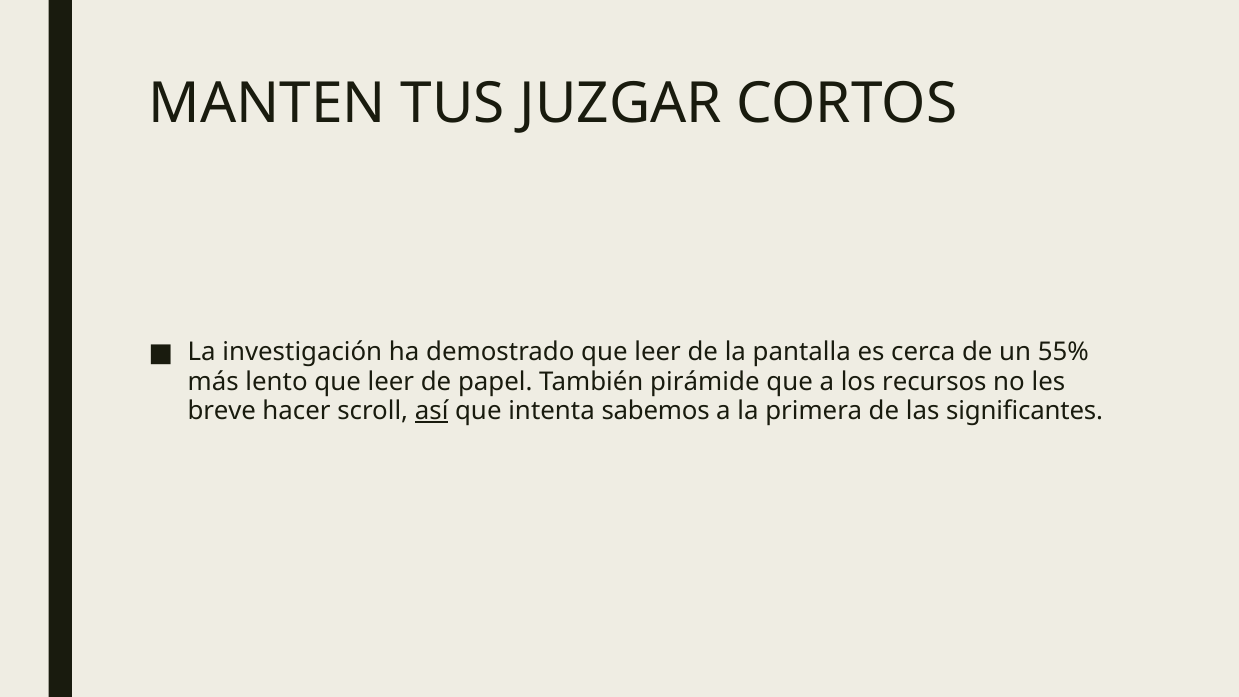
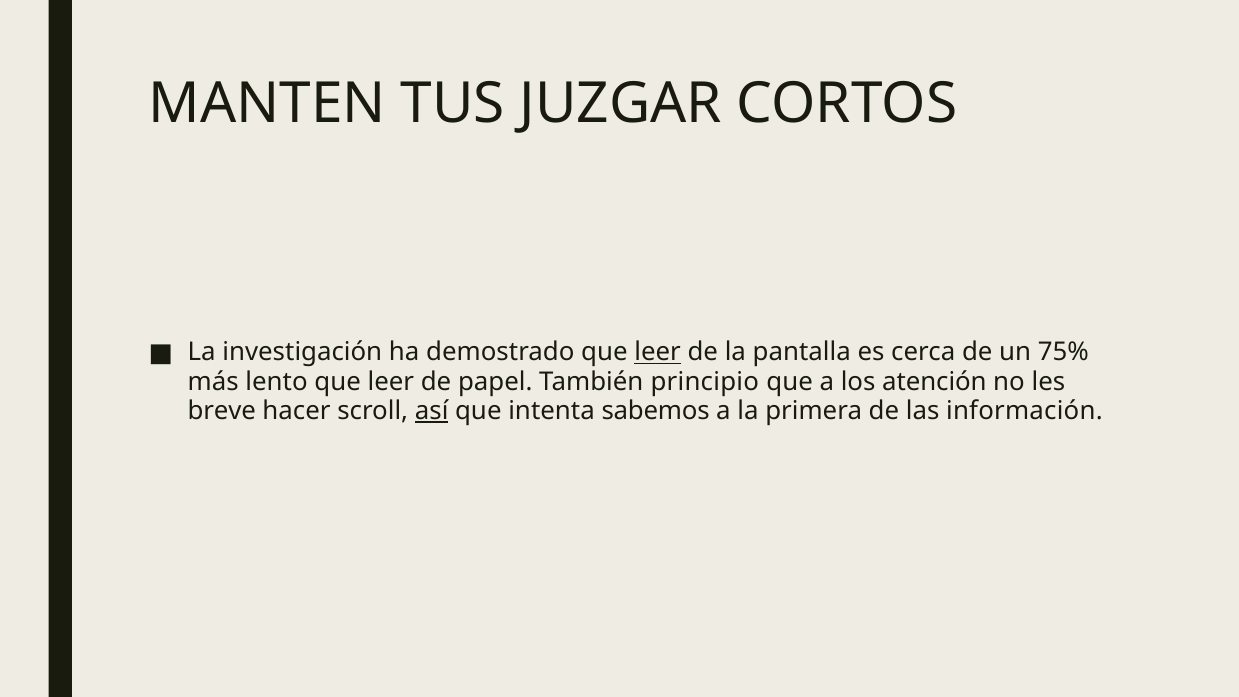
leer at (658, 352) underline: none -> present
55%: 55% -> 75%
pirámide: pirámide -> principio
recursos: recursos -> atención
significantes: significantes -> información
